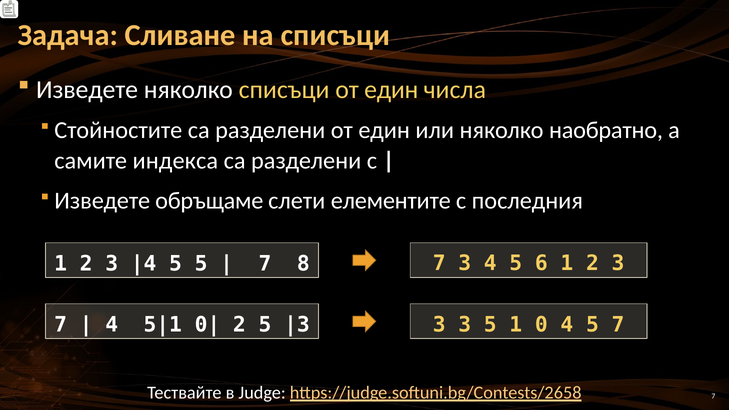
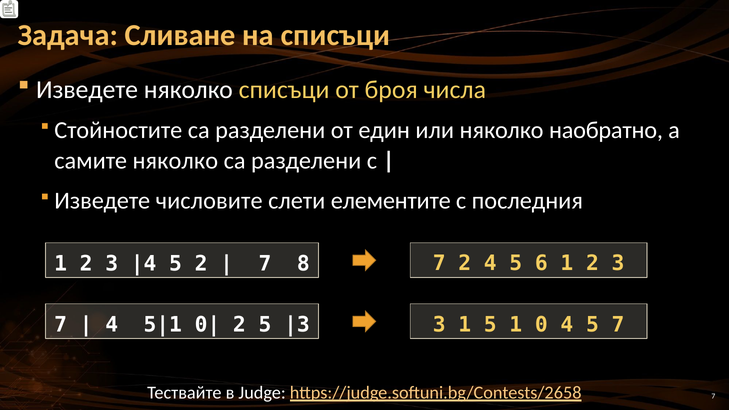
списъци от един: един -> броя
самите индекса: индекса -> няколко
обръщаме: обръщаме -> числовите
5 5: 5 -> 2
7 3: 3 -> 2
3 3: 3 -> 1
